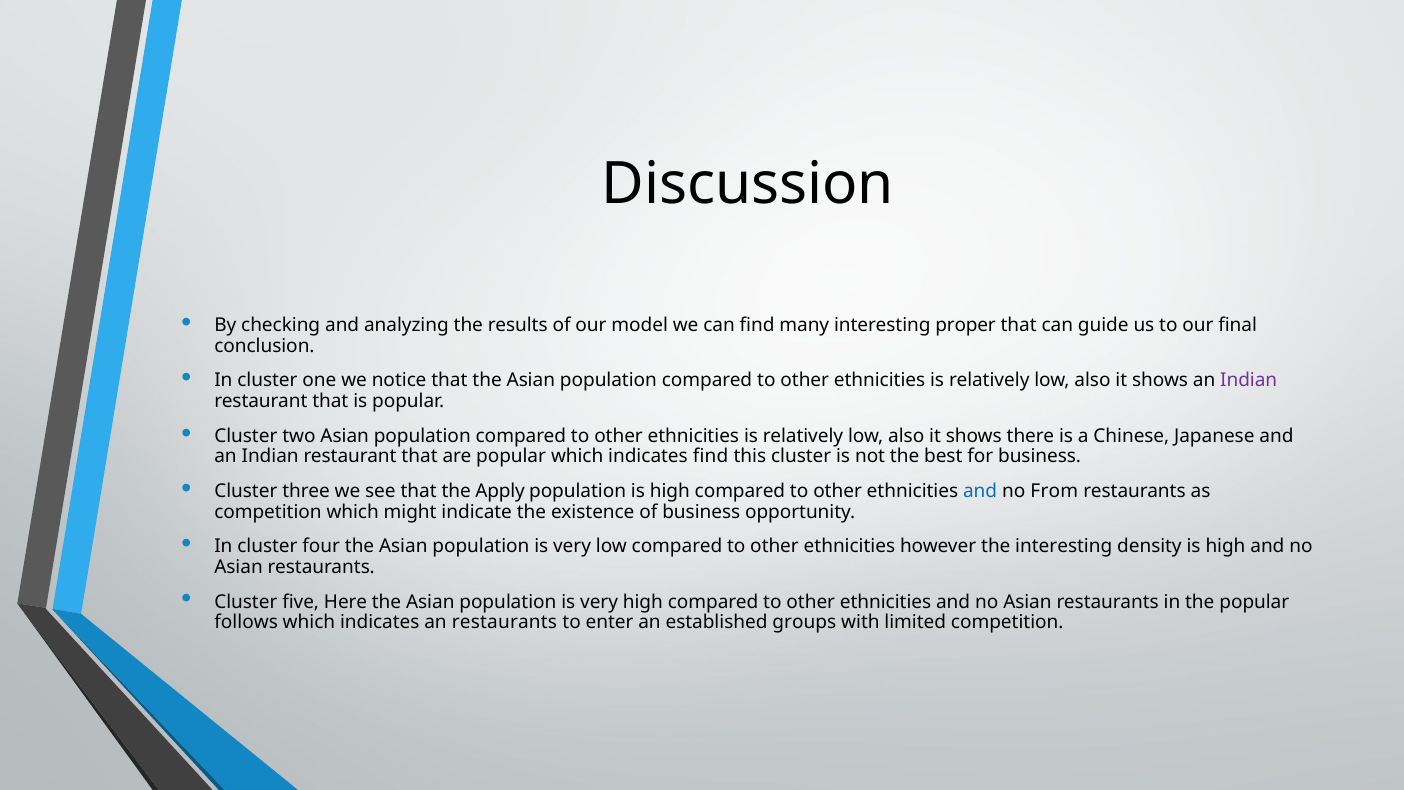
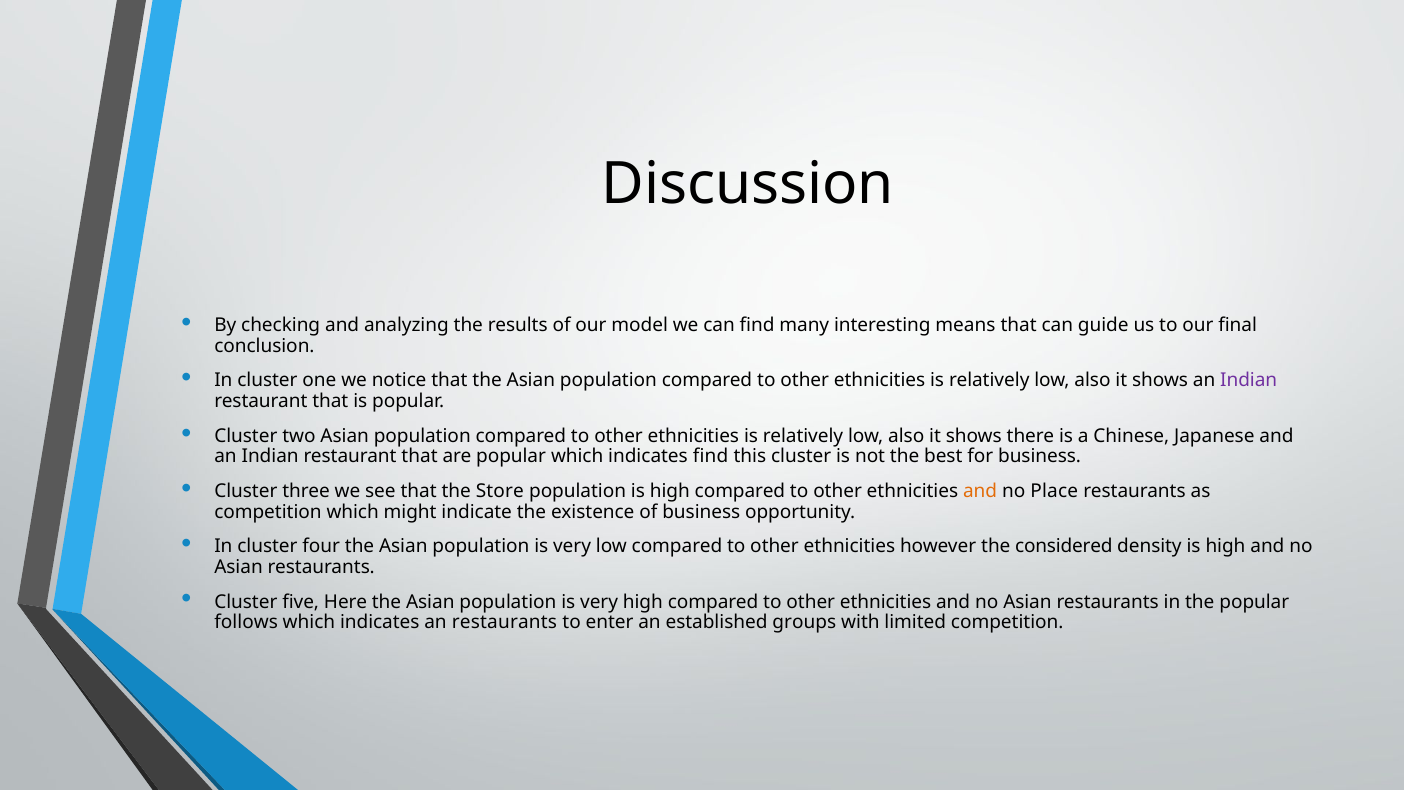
proper: proper -> means
Apply: Apply -> Store
and at (980, 491) colour: blue -> orange
From: From -> Place
the interesting: interesting -> considered
